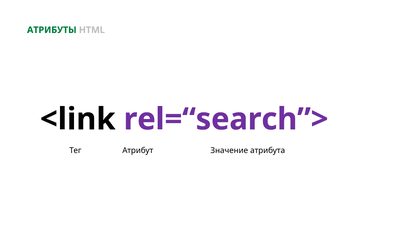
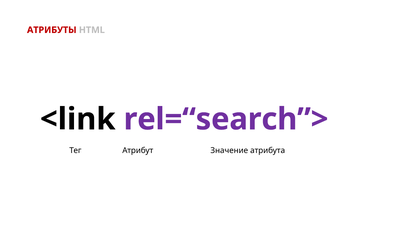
АТРИБУТЫ colour: green -> red
